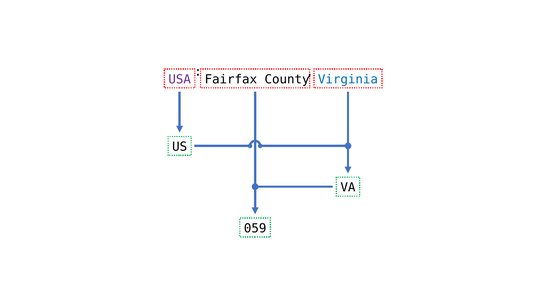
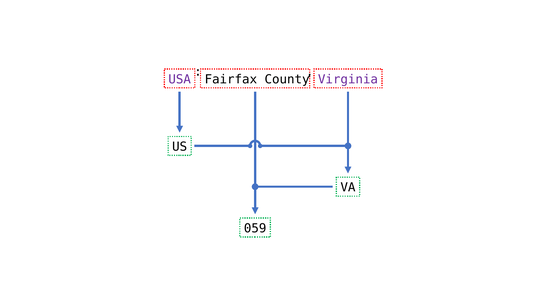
Virginia colour: blue -> purple
